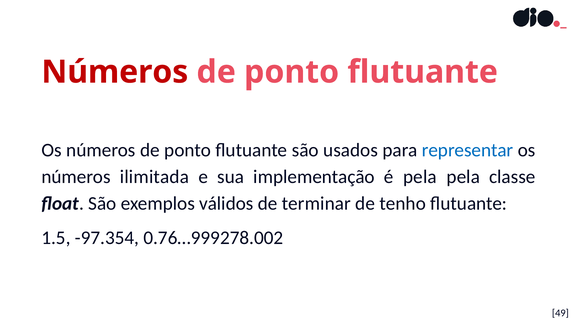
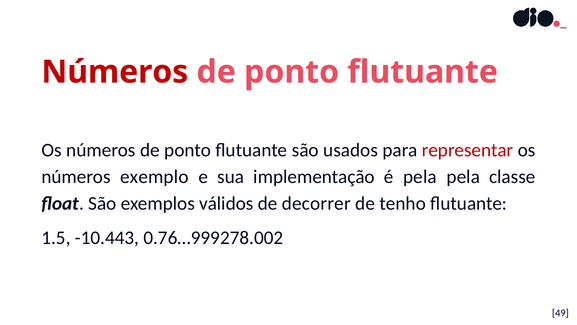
representar colour: blue -> red
ilimitada: ilimitada -> exemplo
terminar: terminar -> decorrer
-97.354: -97.354 -> -10.443
